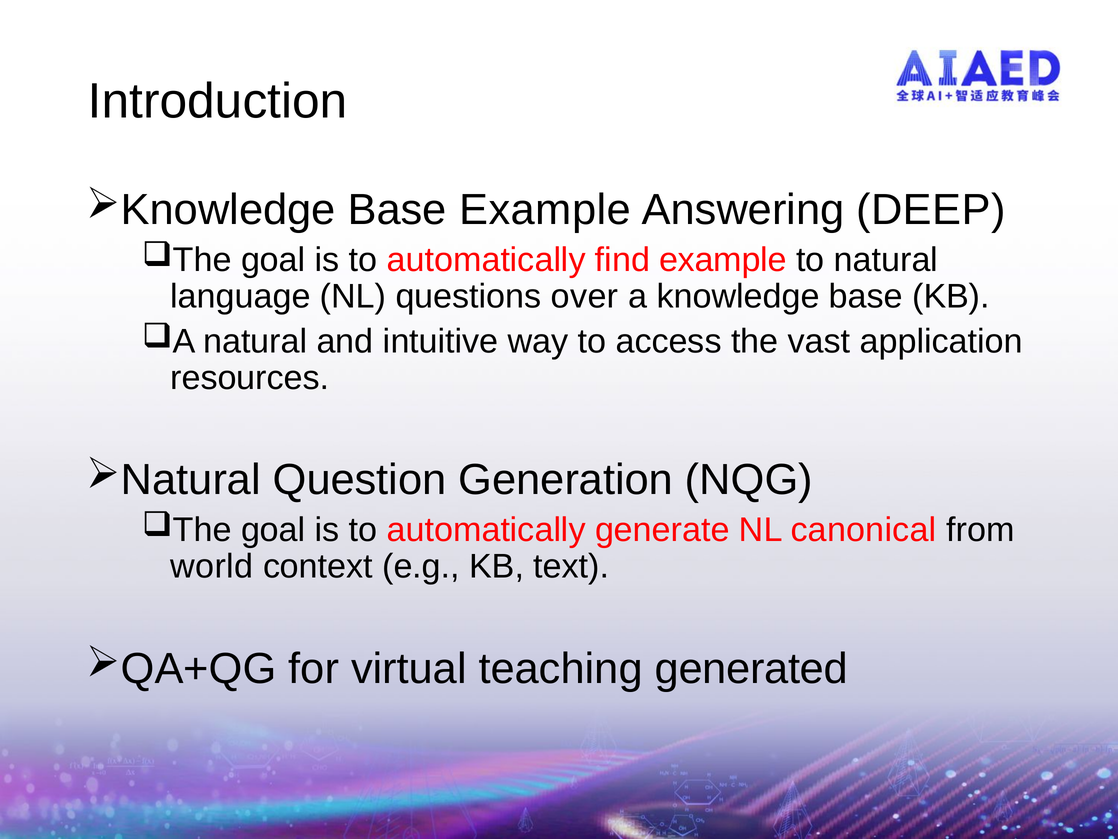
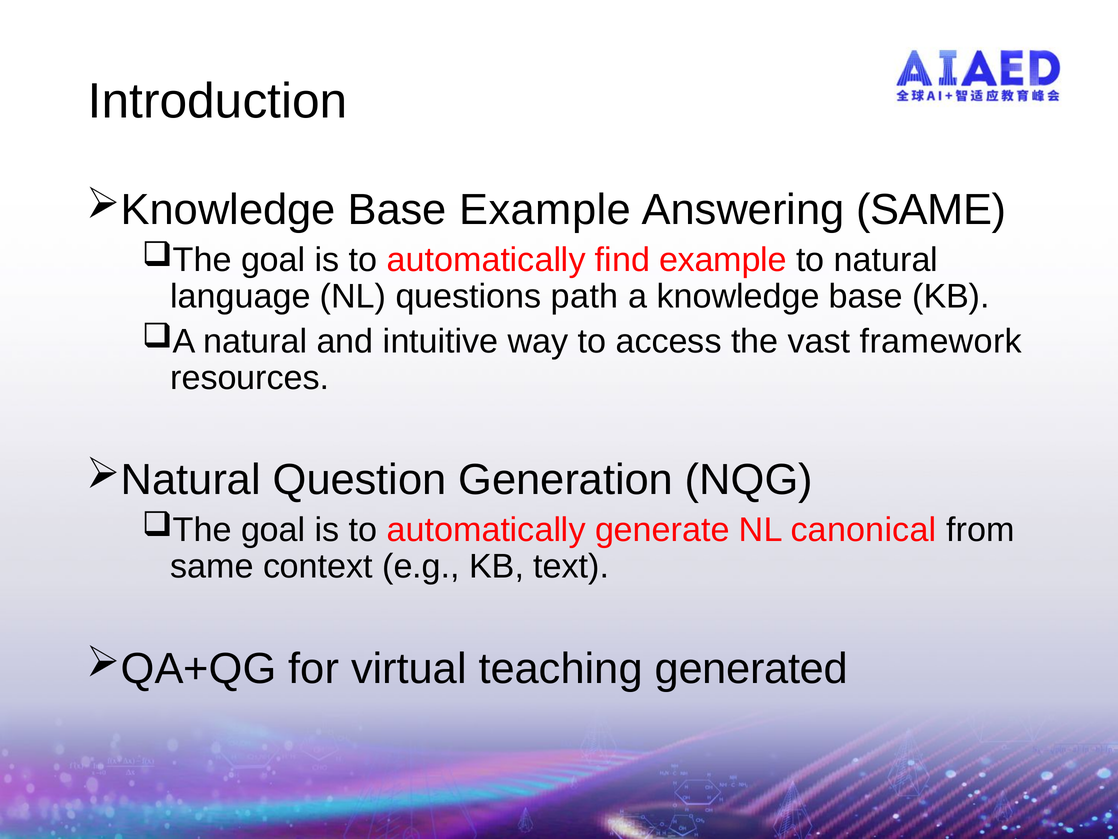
Answering DEEP: DEEP -> SAME
over: over -> path
application: application -> framework
world at (212, 566): world -> same
